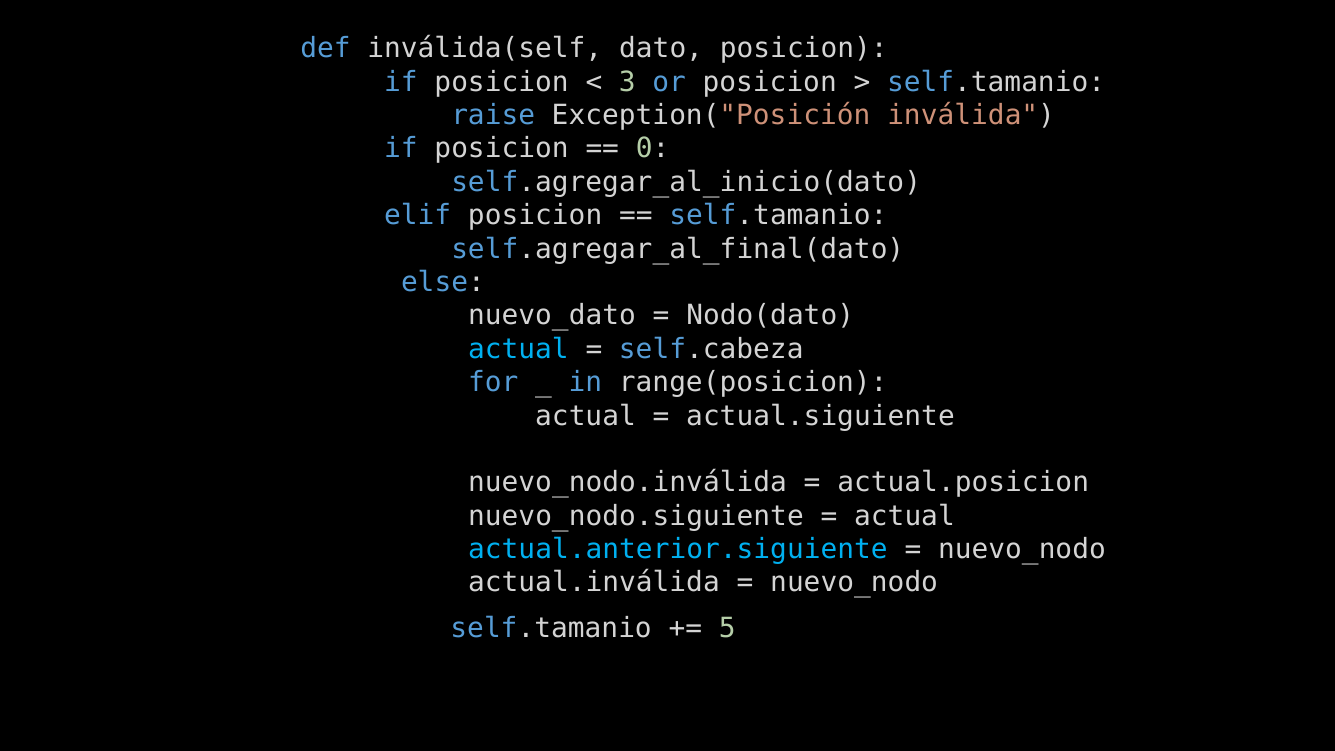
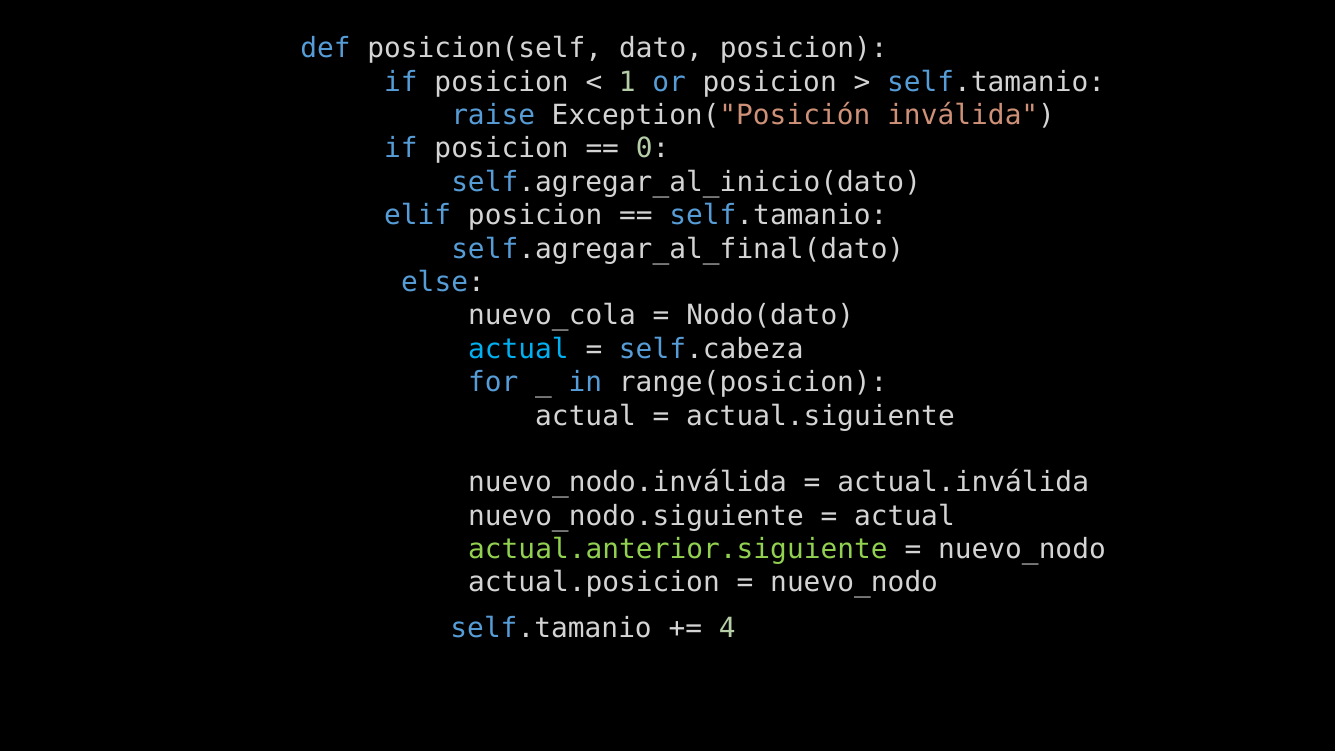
inválida(self: inválida(self -> posicion(self
3: 3 -> 1
nuevo_dato: nuevo_dato -> nuevo_cola
actual.posicion: actual.posicion -> actual.inválida
actual.anterior.siguiente colour: light blue -> light green
actual.inválida: actual.inválida -> actual.posicion
5: 5 -> 4
